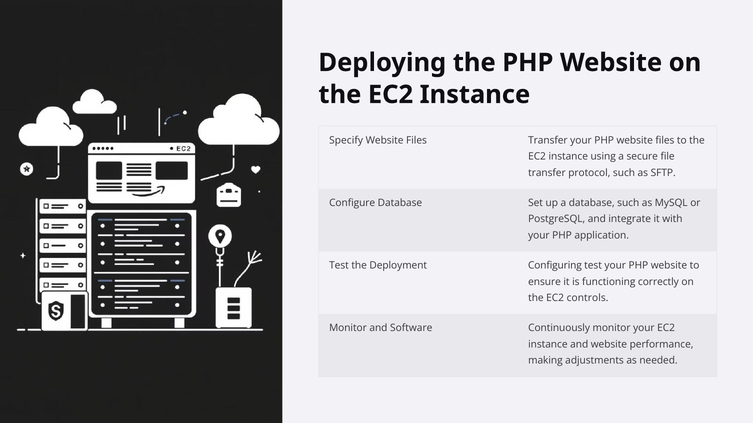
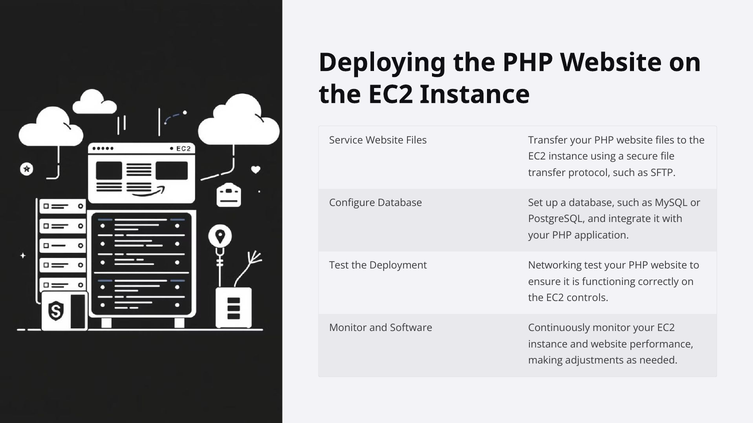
Specify: Specify -> Service
Configuring: Configuring -> Networking
